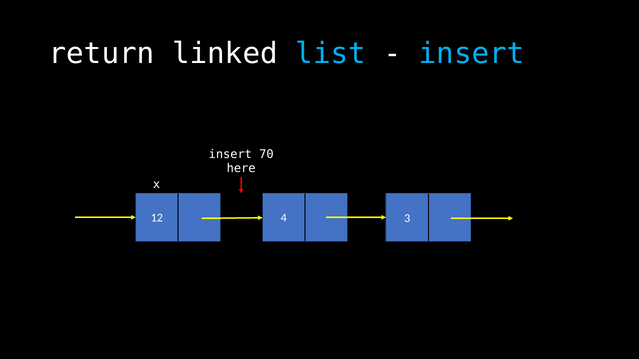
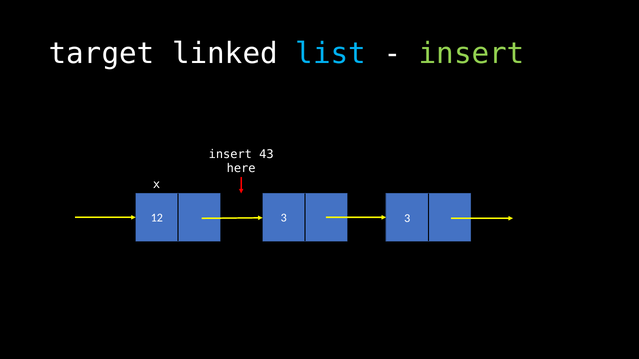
return: return -> target
insert at (472, 54) colour: light blue -> light green
70: 70 -> 43
12 4: 4 -> 3
